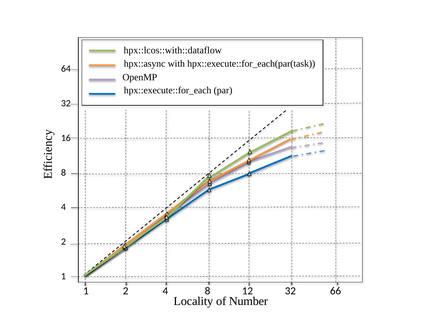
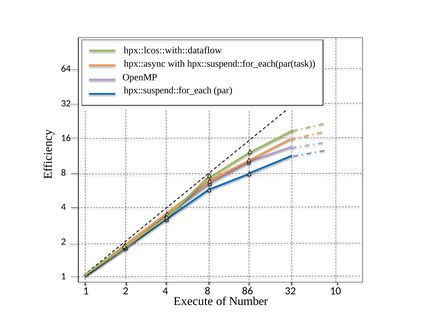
hpx::execute::for_each(par(task: hpx::execute::for_each(par(task -> hpx::suspend::for_each(par(task
hpx::execute::for_each: hpx::execute::for_each -> hpx::suspend::for_each
12: 12 -> 86
66: 66 -> 10
Locality: Locality -> Execute
